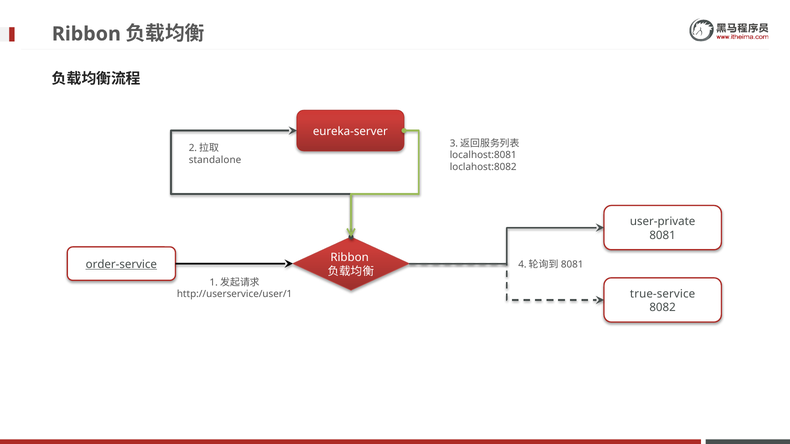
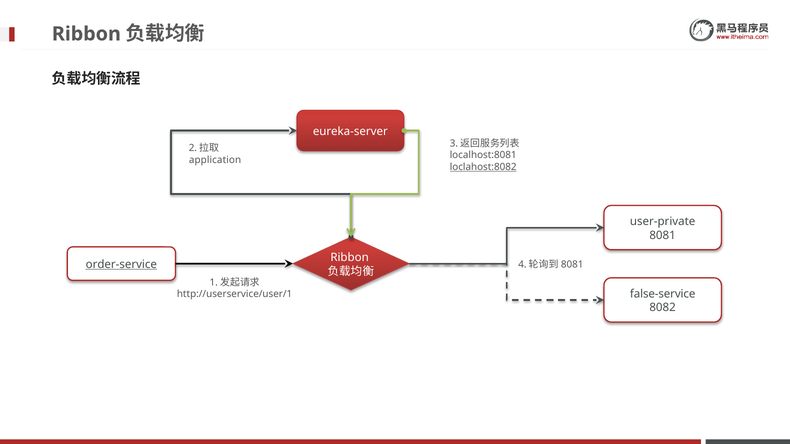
standalone: standalone -> application
loclahost:8082 underline: none -> present
true-service: true-service -> false-service
